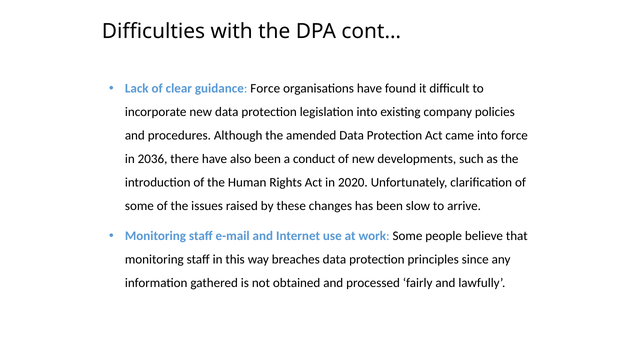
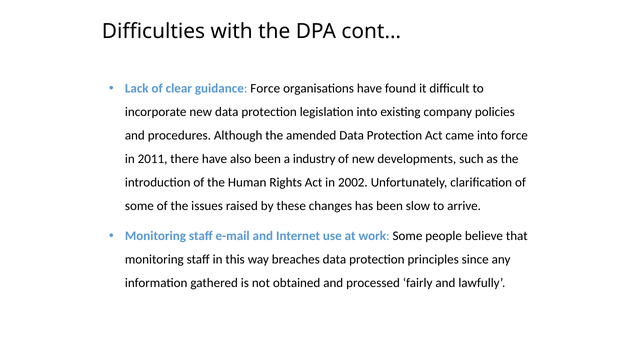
2036: 2036 -> 2011
conduct: conduct -> industry
2020: 2020 -> 2002
